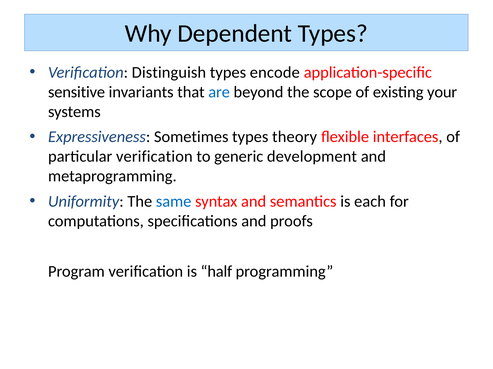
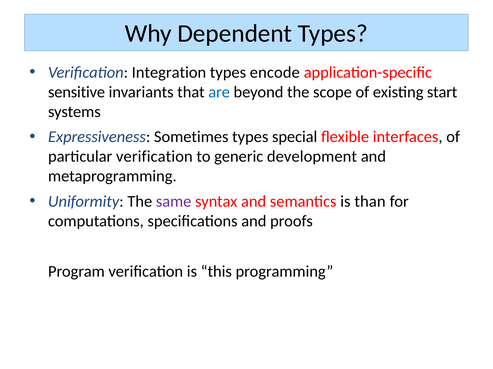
Distinguish: Distinguish -> Integration
your: your -> start
theory: theory -> special
same colour: blue -> purple
each: each -> than
half: half -> this
